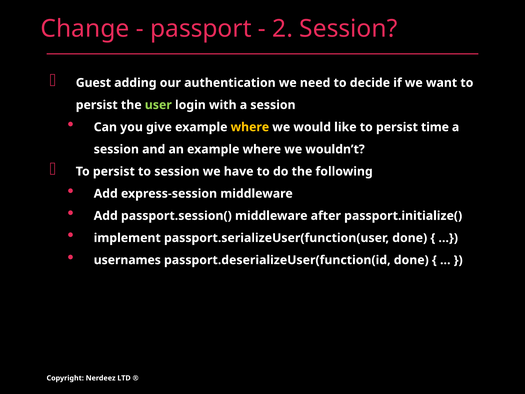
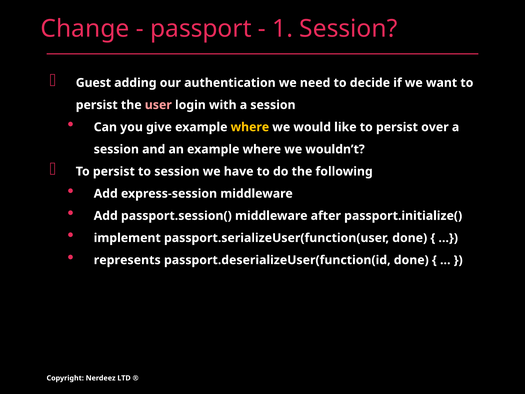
2: 2 -> 1
user colour: light green -> pink
time: time -> over
usernames: usernames -> represents
